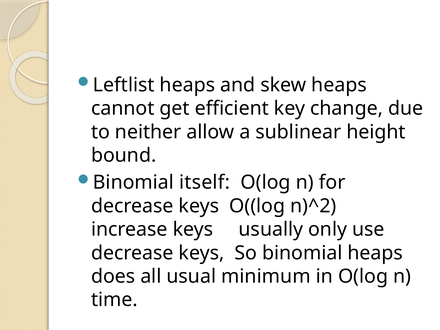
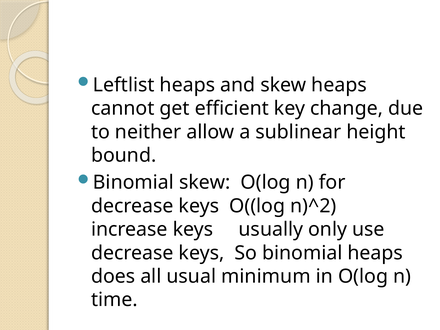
Binomial itself: itself -> skew
